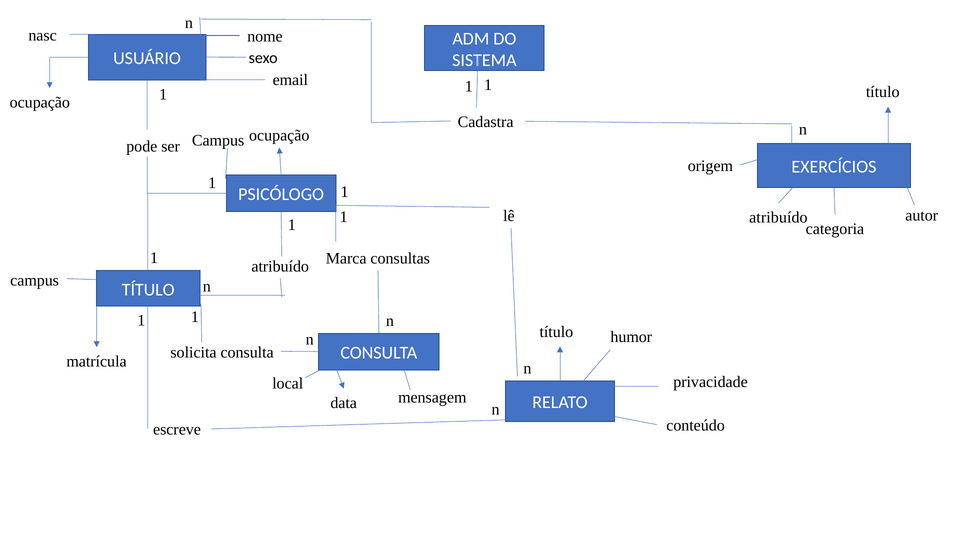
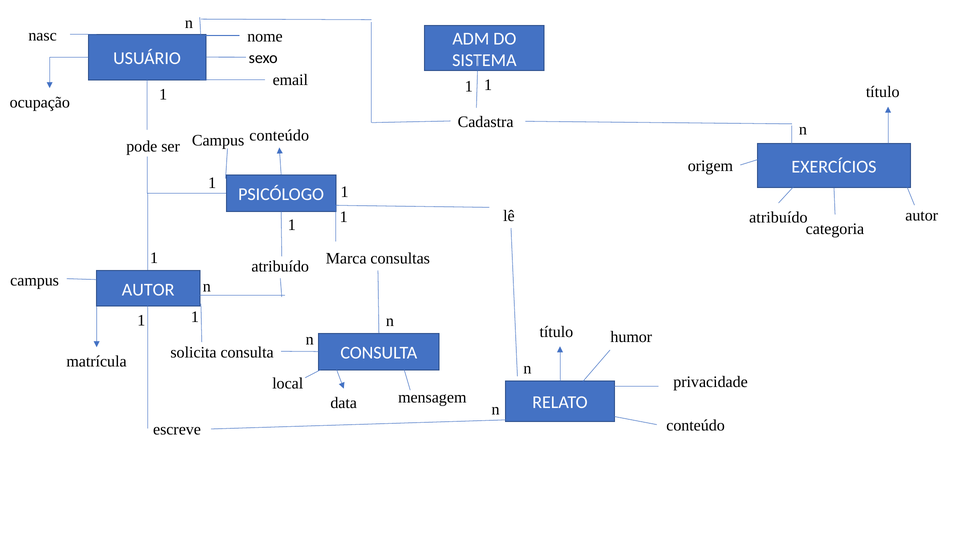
ocupação at (279, 135): ocupação -> conteúdo
TÍTULO at (148, 290): TÍTULO -> AUTOR
